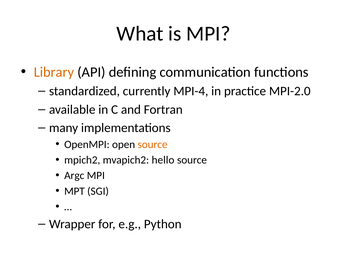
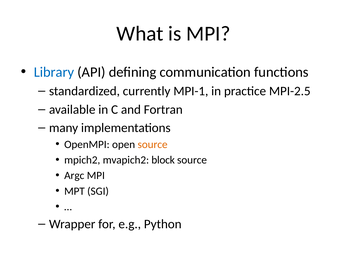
Library colour: orange -> blue
MPI-4: MPI-4 -> MPI-1
MPI-2.0: MPI-2.0 -> MPI-2.5
hello: hello -> block
